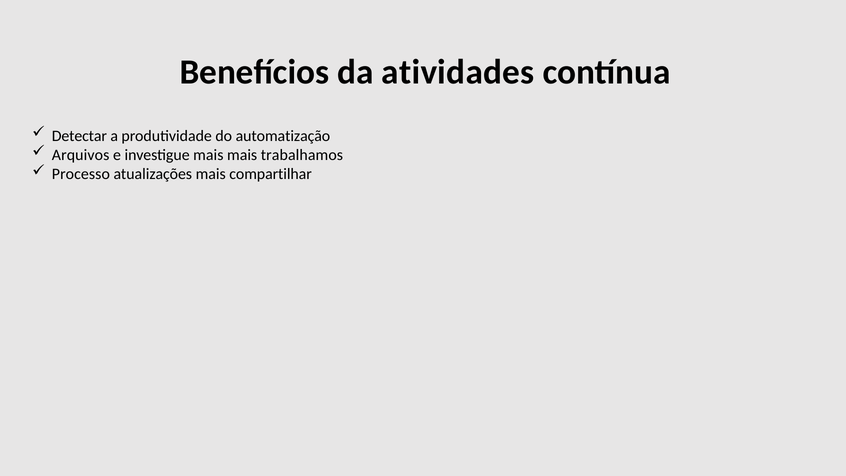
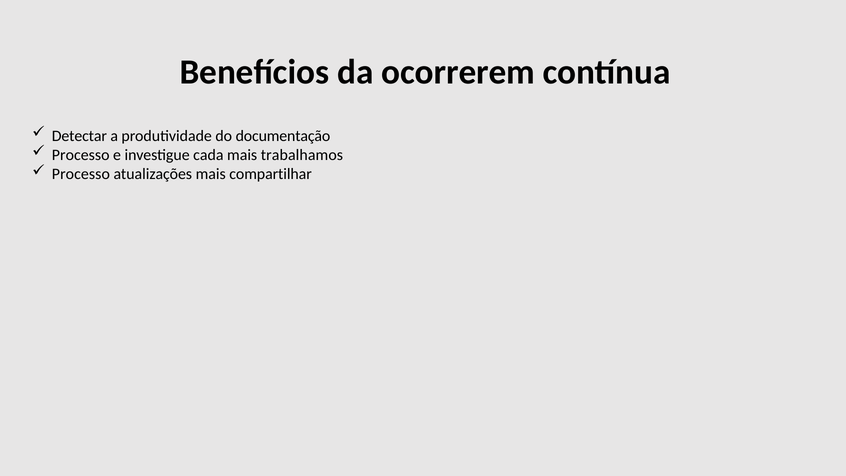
atividades: atividades -> ocorrerem
automatização: automatização -> documentação
Arquivos at (81, 155): Arquivos -> Processo
investigue mais: mais -> cada
